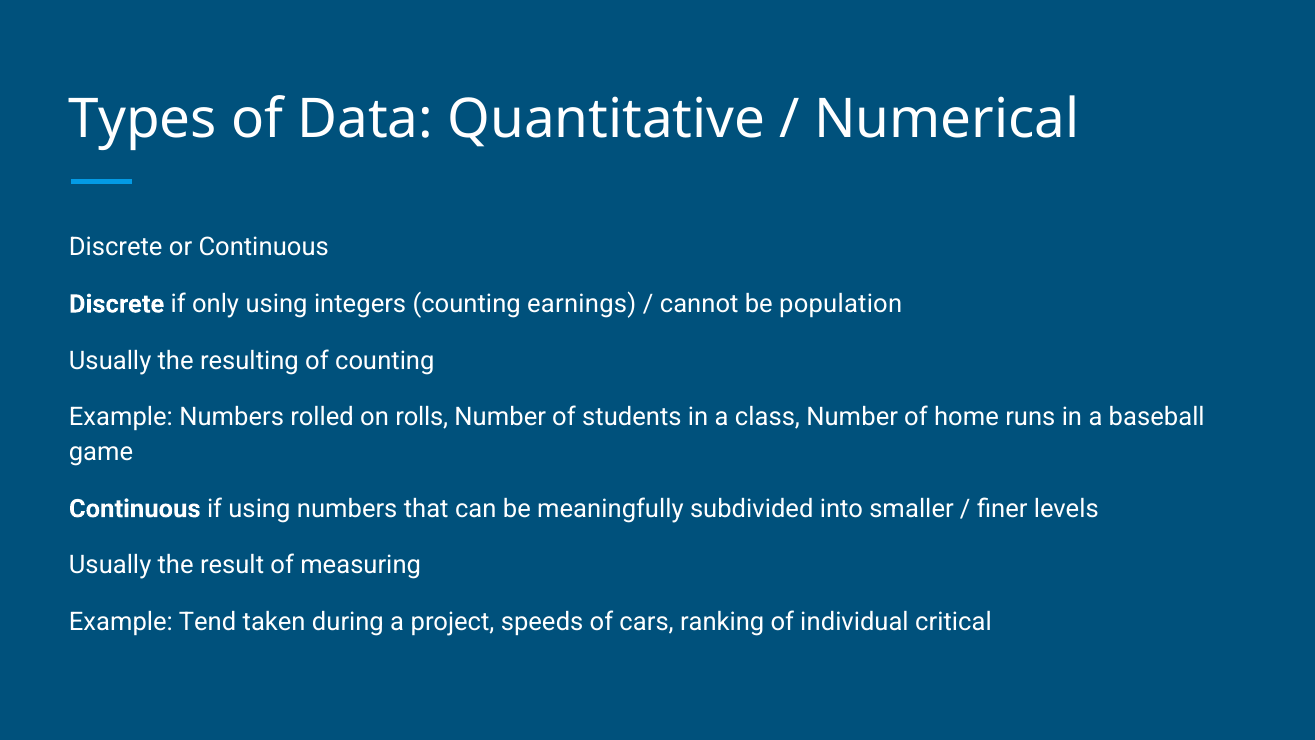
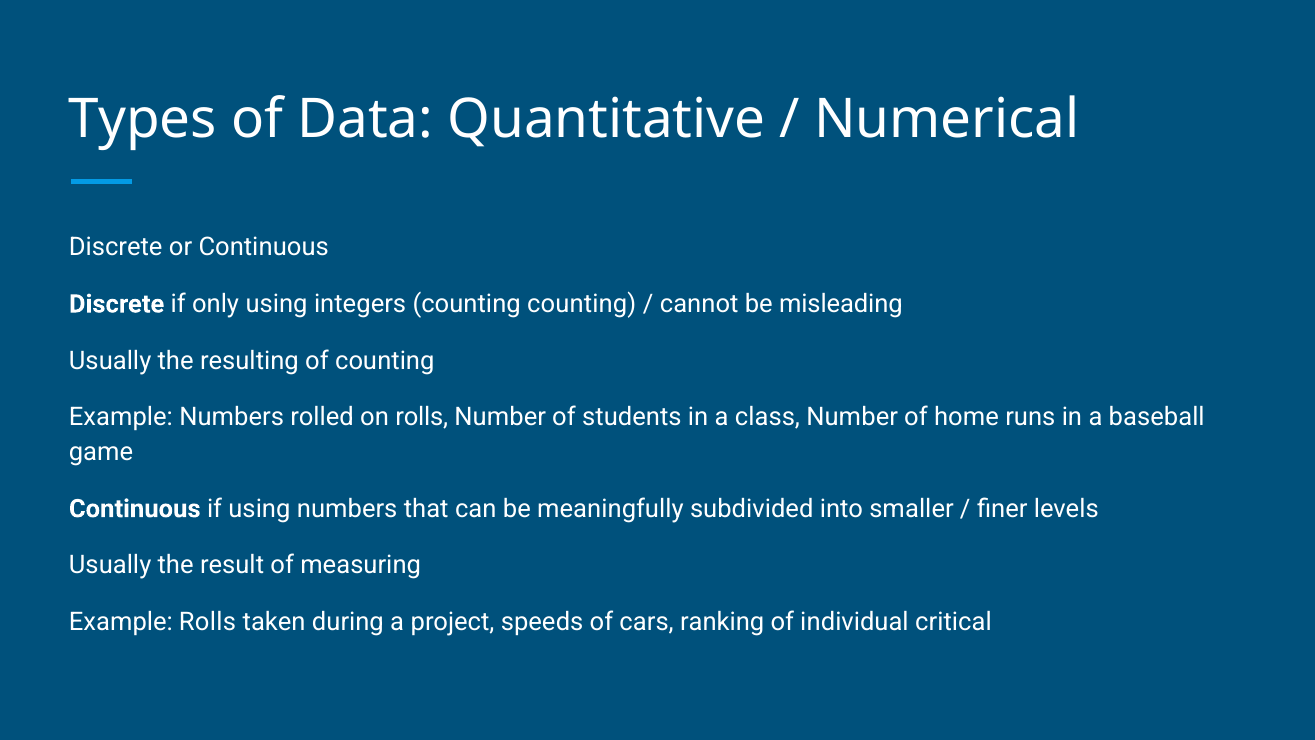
counting earnings: earnings -> counting
population: population -> misleading
Example Tend: Tend -> Rolls
